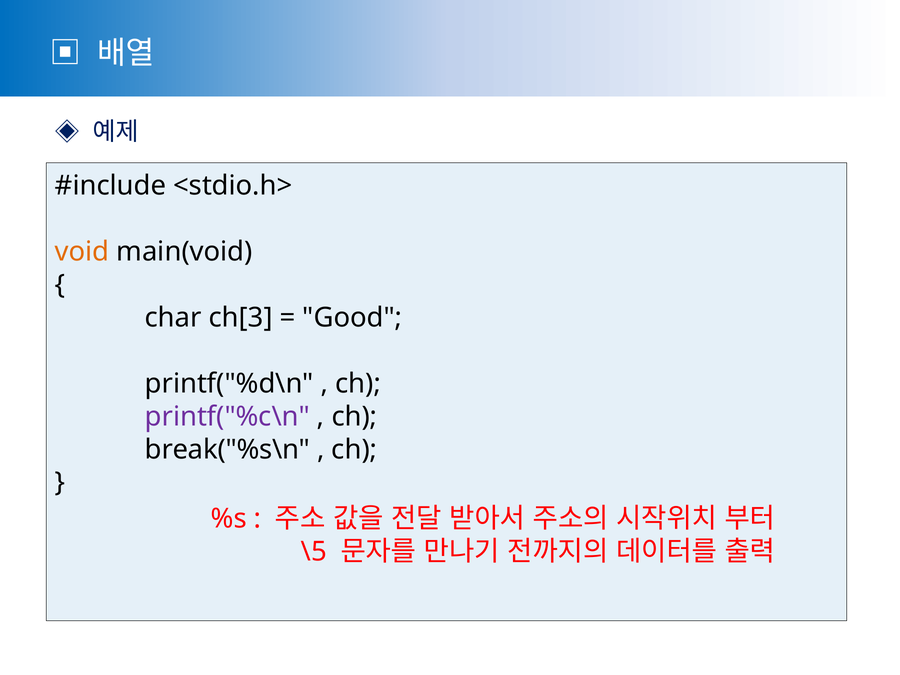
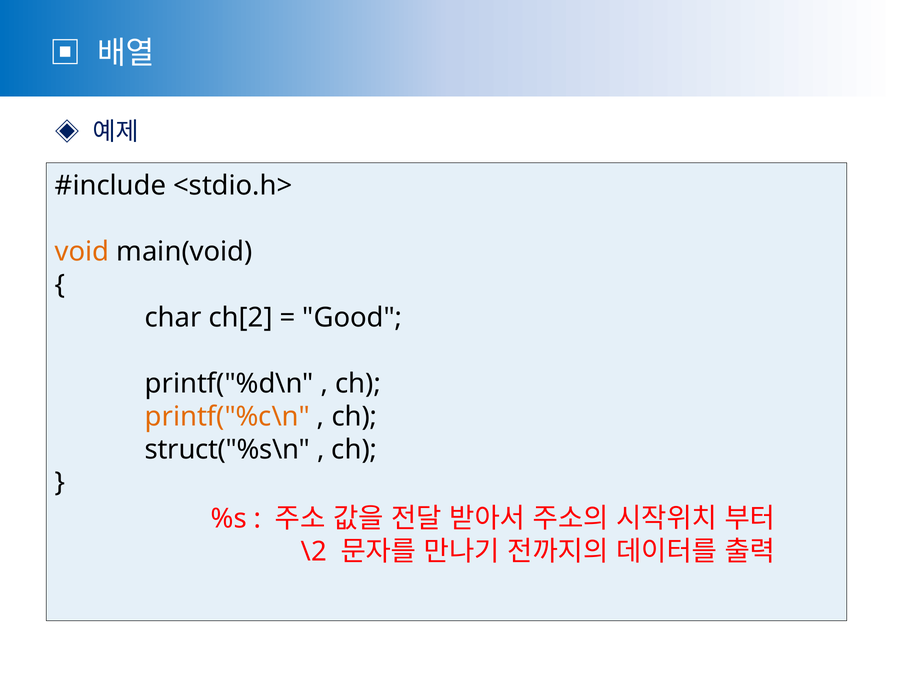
ch[3: ch[3 -> ch[2
printf("%c\n colour: purple -> orange
break("%s\n: break("%s\n -> struct("%s\n
\5: \5 -> \2
